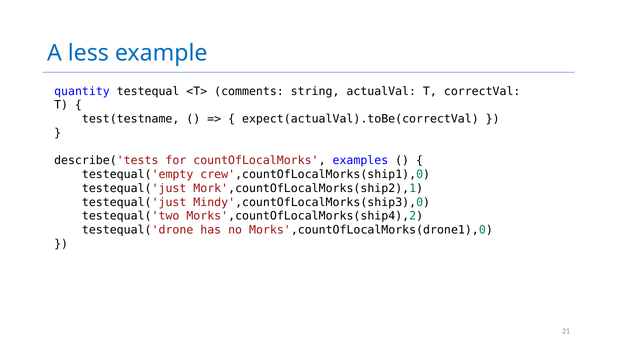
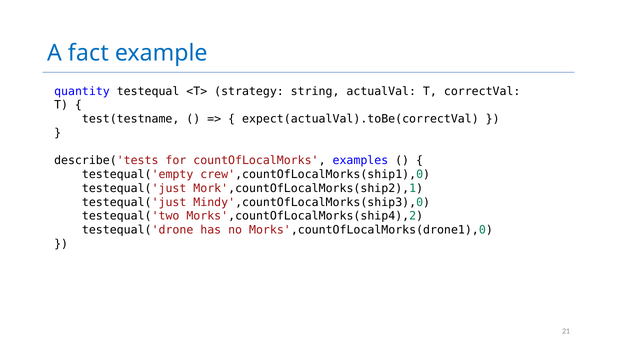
less: less -> fact
comments: comments -> strategy
